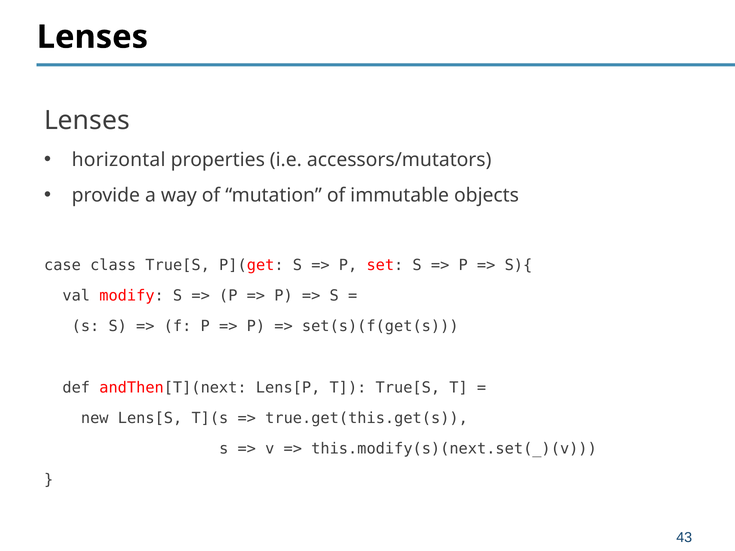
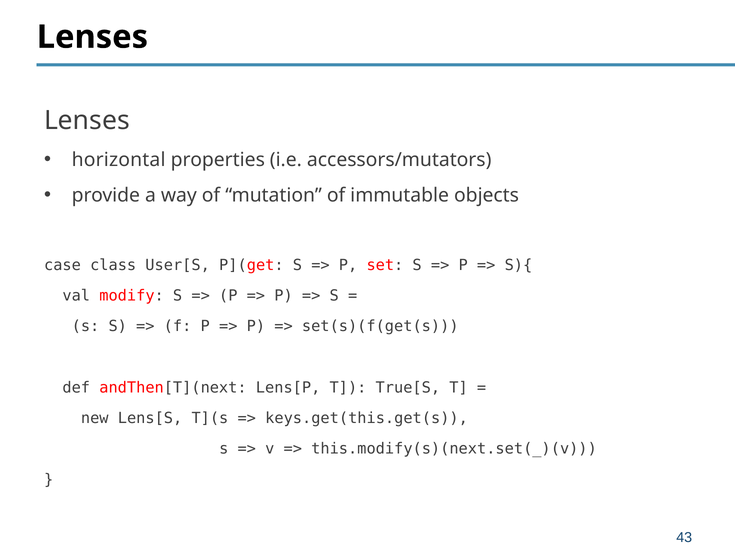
class True[S: True[S -> User[S
true.get(this.get(s: true.get(this.get(s -> keys.get(this.get(s
